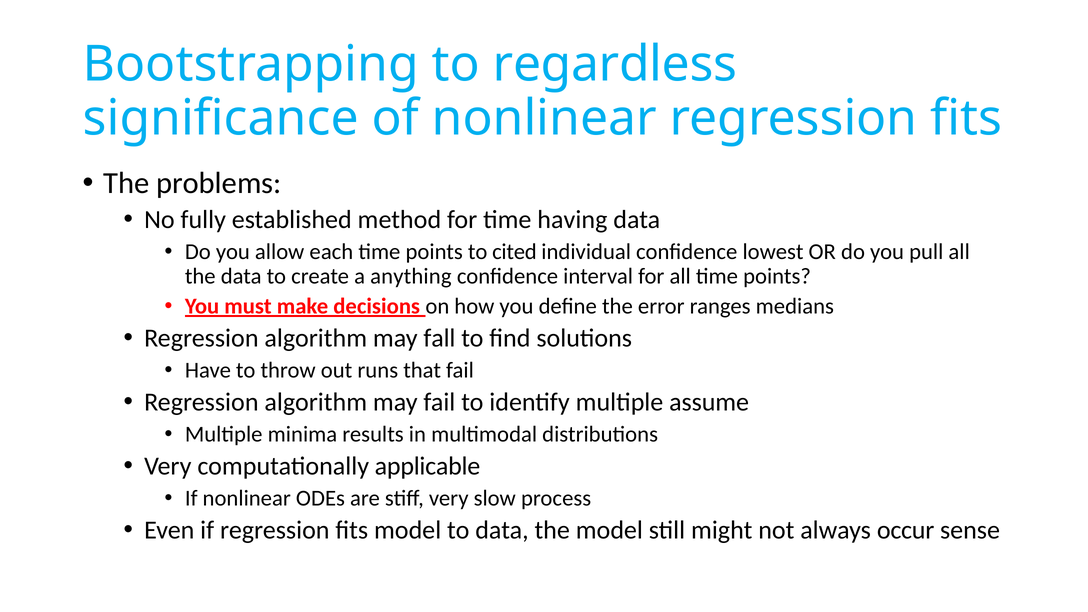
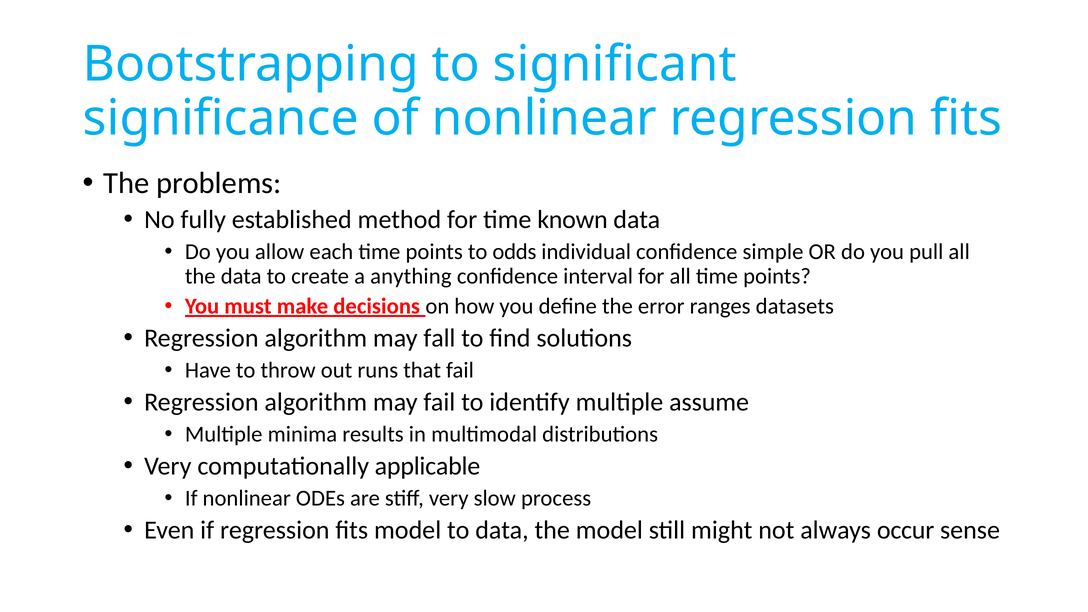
regardless: regardless -> significant
having: having -> known
cited: cited -> odds
lowest: lowest -> simple
medians: medians -> datasets
